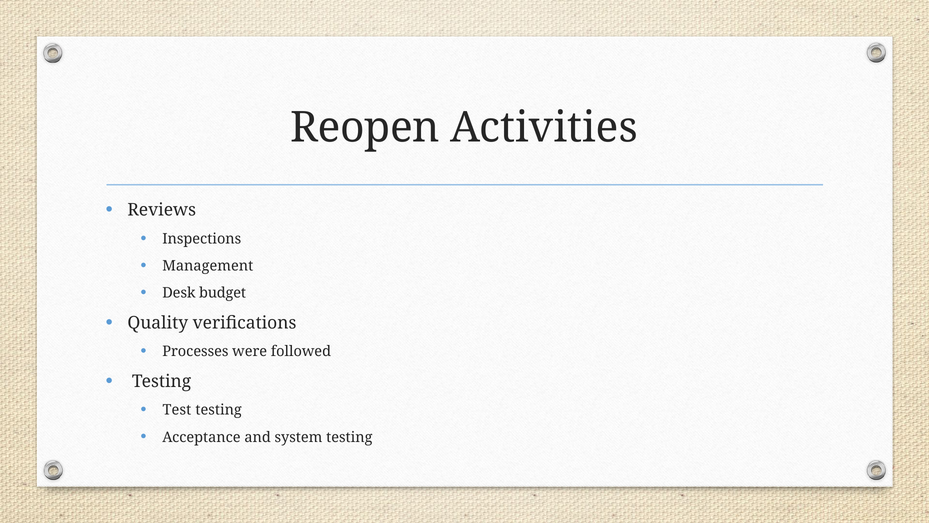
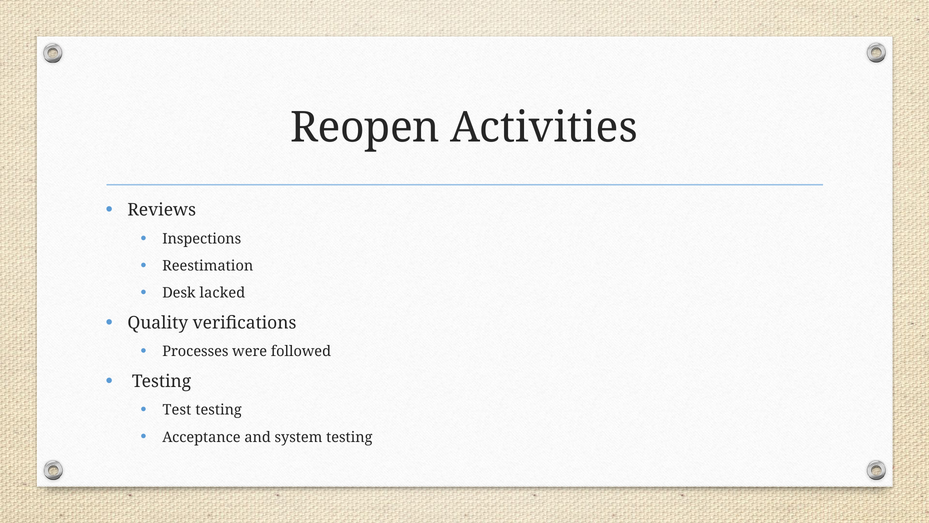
Management: Management -> Reestimation
budget: budget -> lacked
